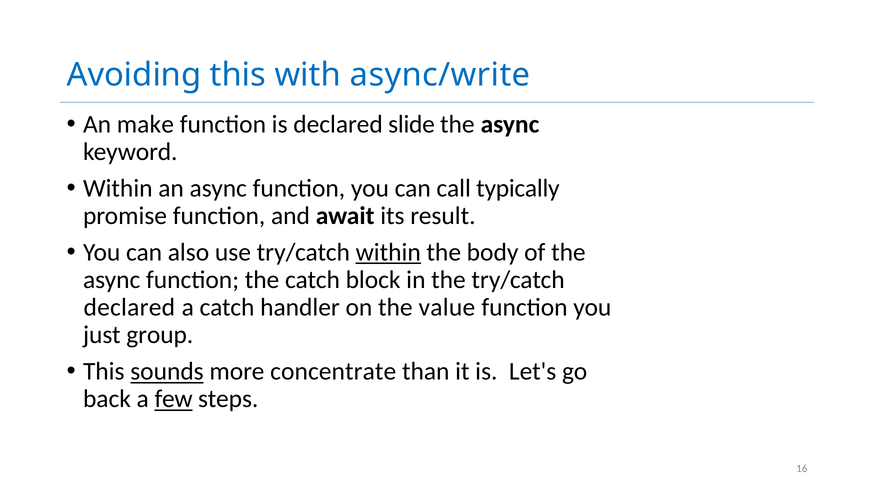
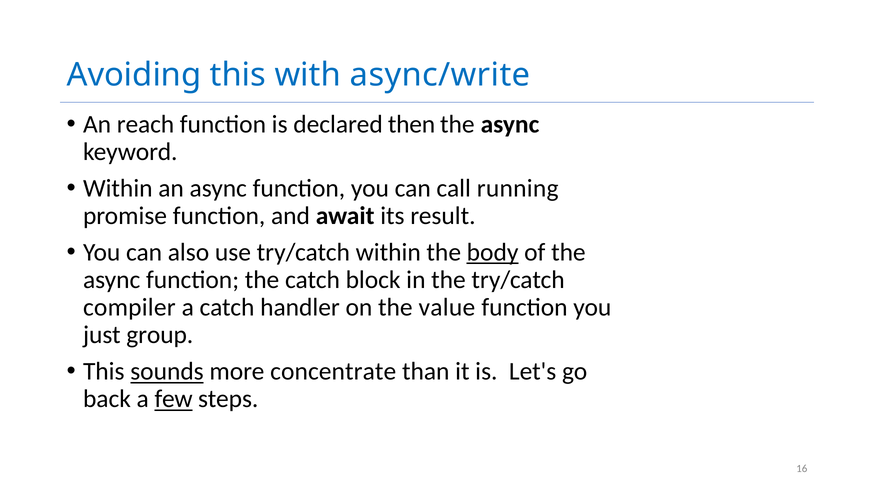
make: make -> reach
slide: slide -> then
typically: typically -> running
within at (388, 253) underline: present -> none
body underline: none -> present
declared at (129, 308): declared -> compiler
